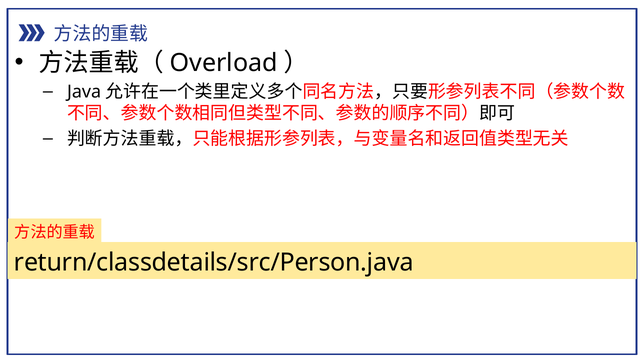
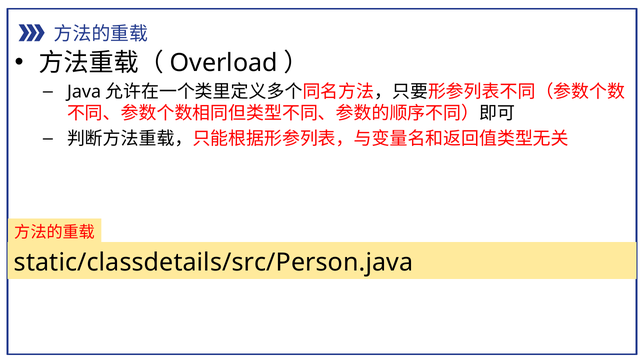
return/classdetails/src/Person.java: return/classdetails/src/Person.java -> static/classdetails/src/Person.java
